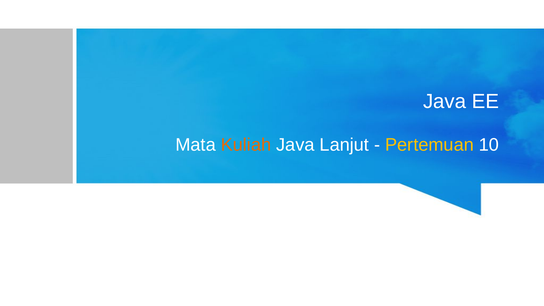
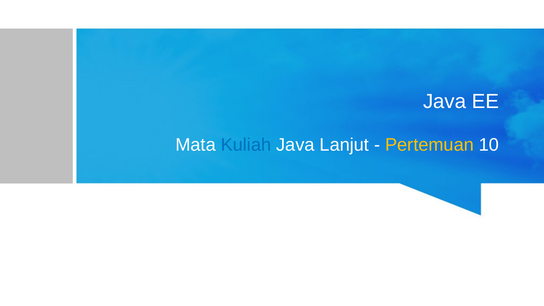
Kuliah colour: orange -> blue
